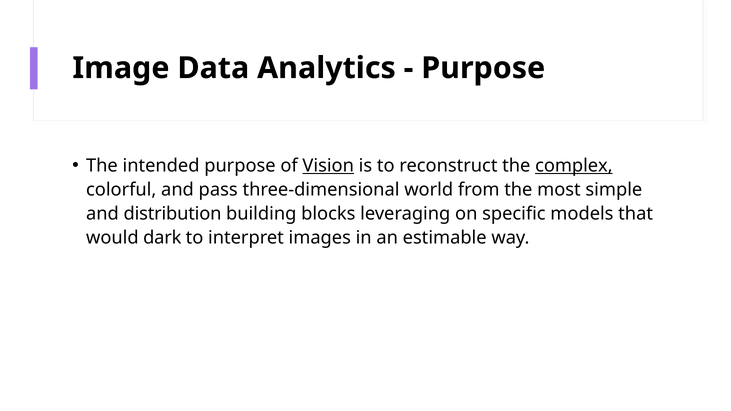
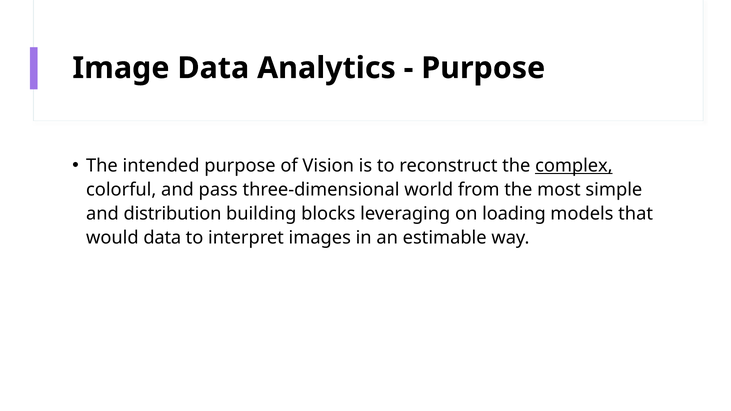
Vision underline: present -> none
specific: specific -> loading
would dark: dark -> data
